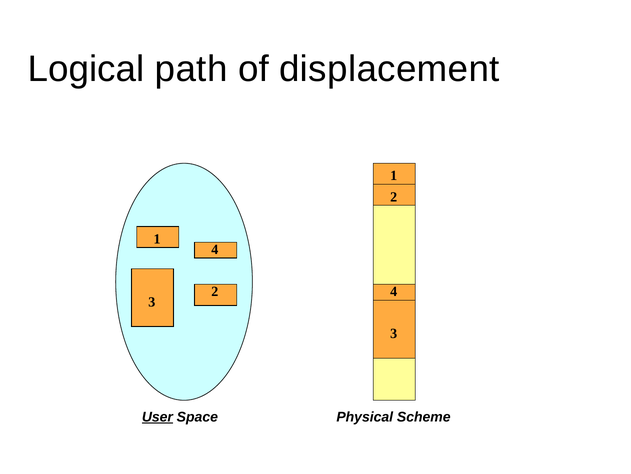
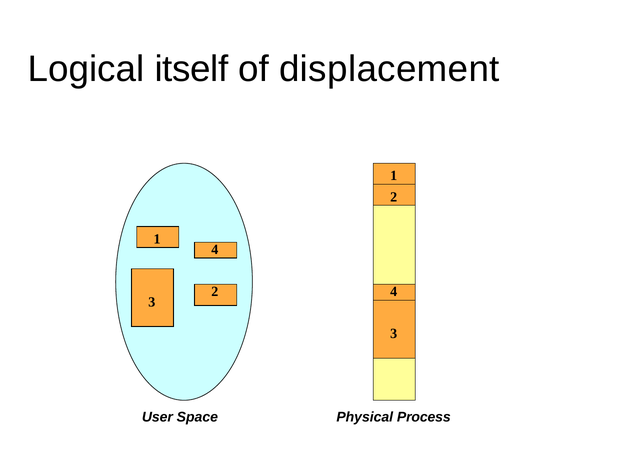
path: path -> itself
User underline: present -> none
Scheme: Scheme -> Process
